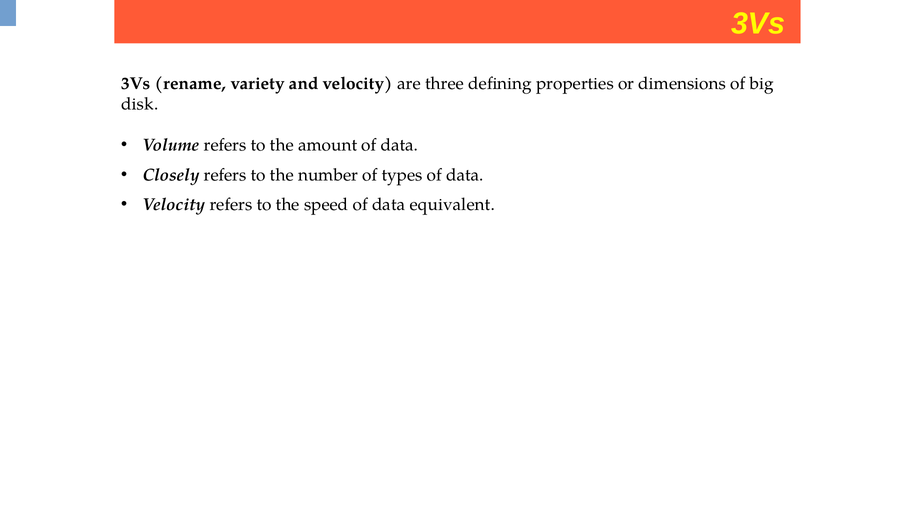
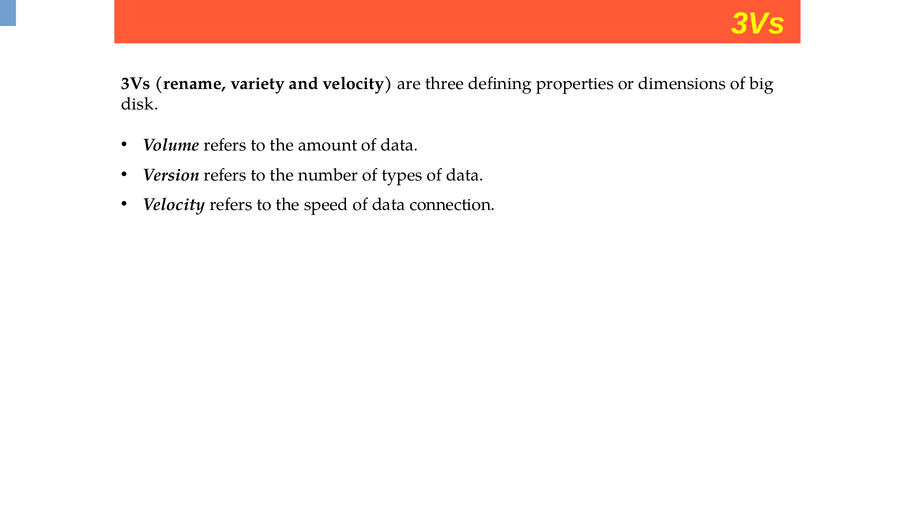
Closely: Closely -> Version
equivalent: equivalent -> connection
